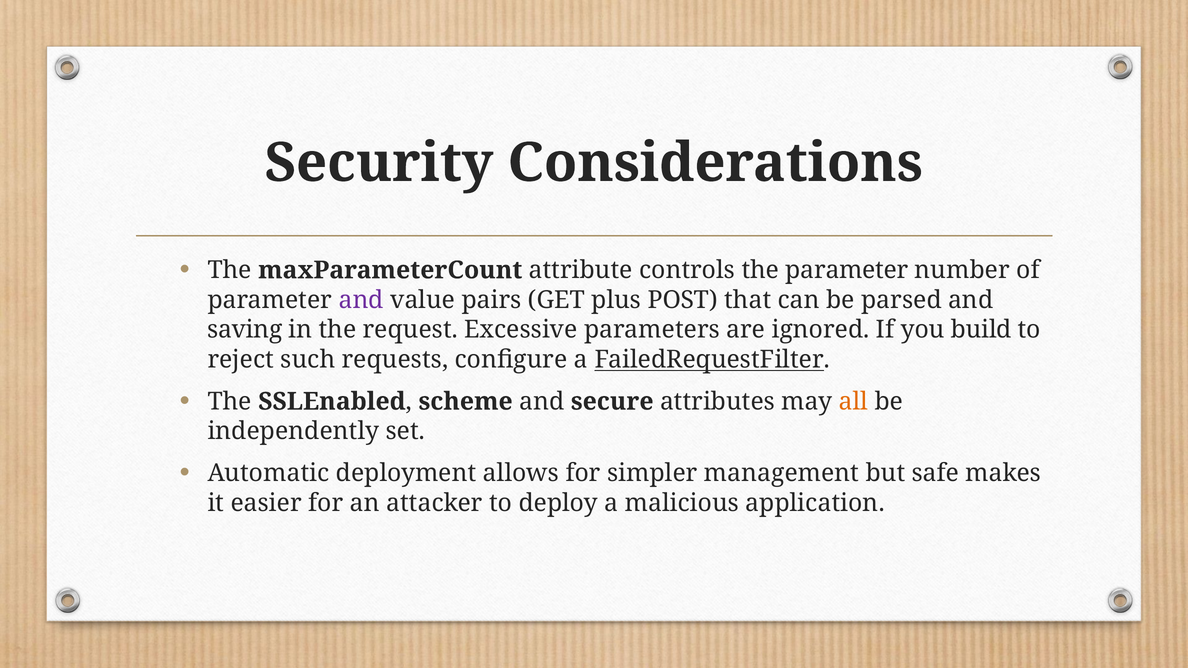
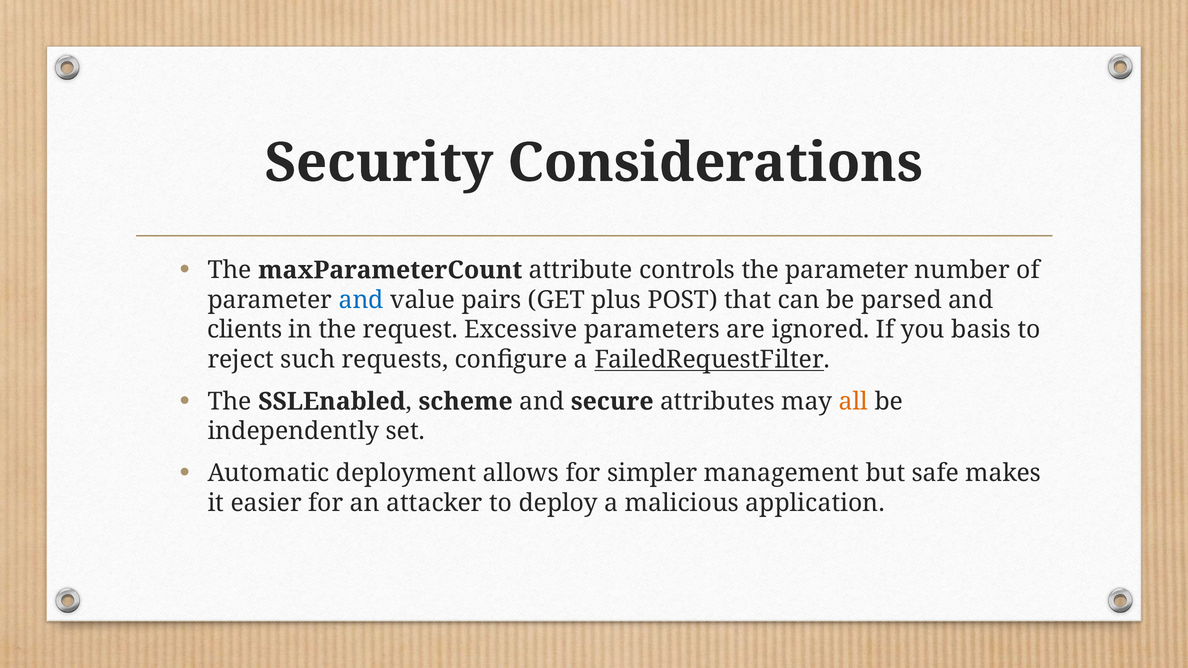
and at (361, 300) colour: purple -> blue
saving: saving -> clients
build: build -> basis
